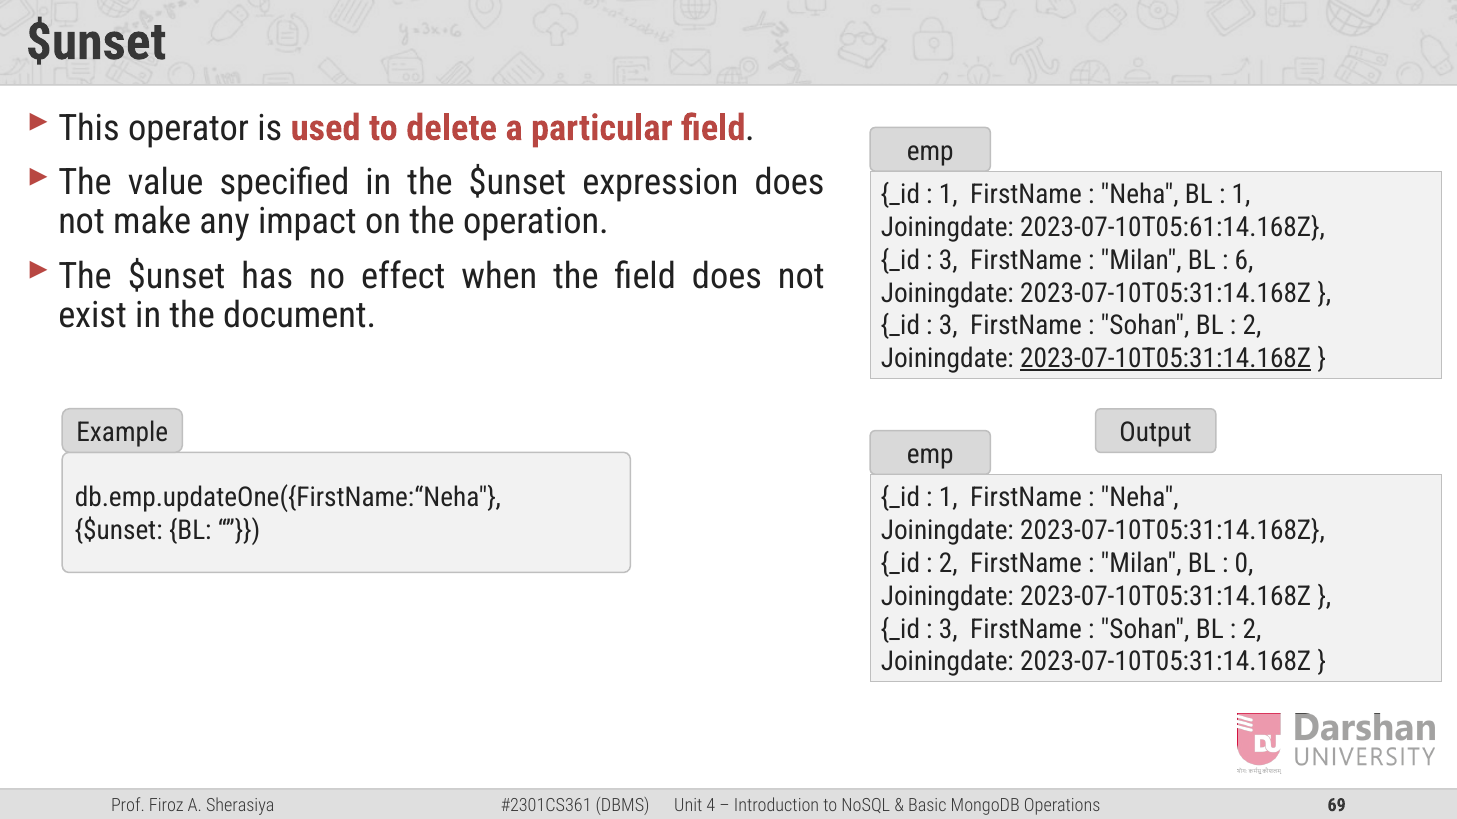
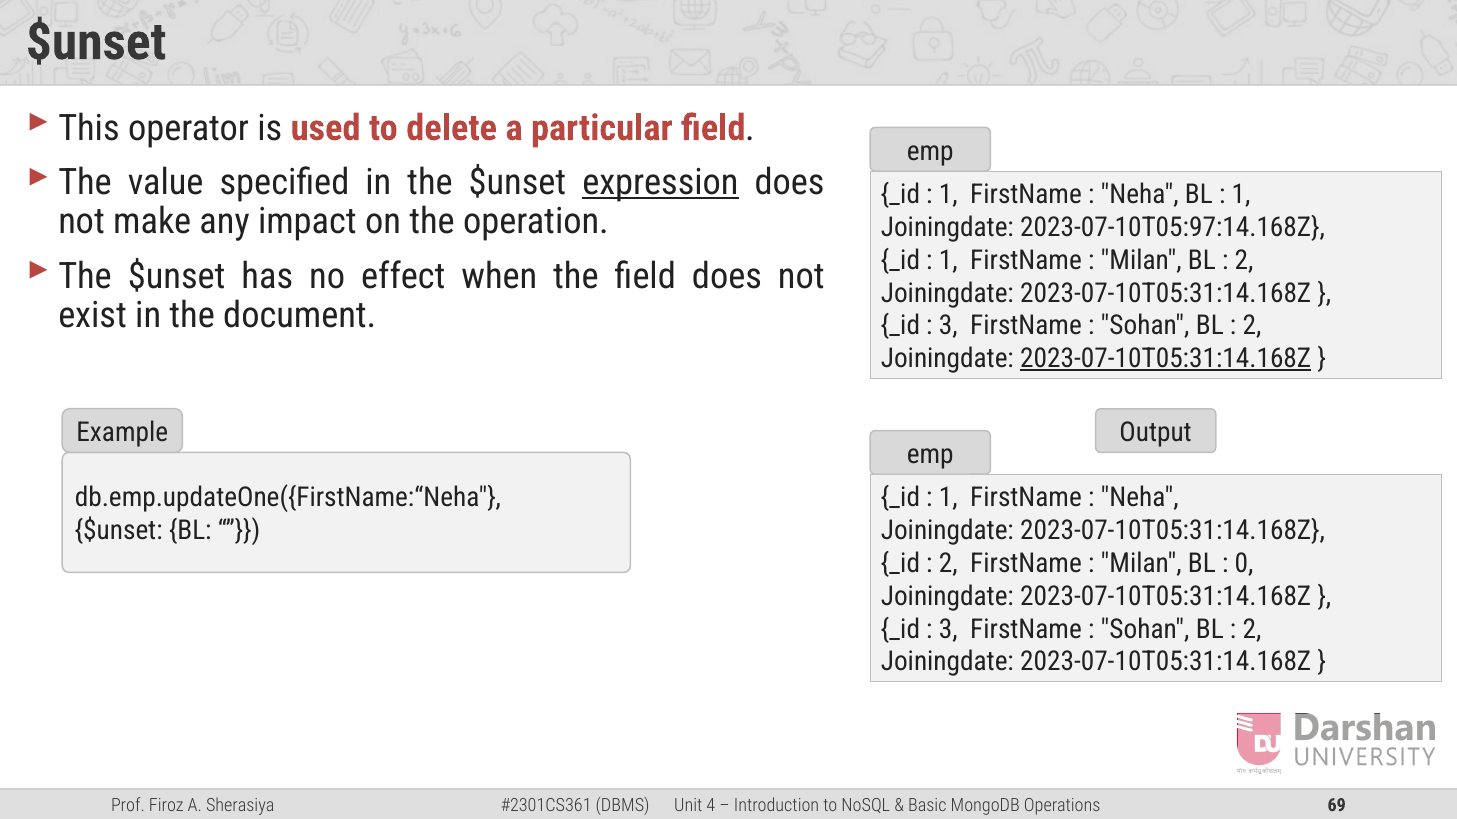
expression underline: none -> present
2023-07-10T05:61:14.168Z: 2023-07-10T05:61:14.168Z -> 2023-07-10T05:97:14.168Z
3 at (948, 260): 3 -> 1
6 at (1244, 260): 6 -> 2
